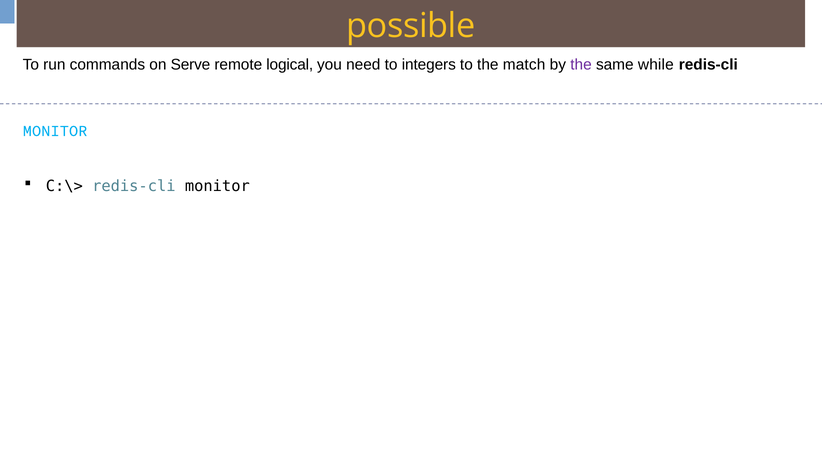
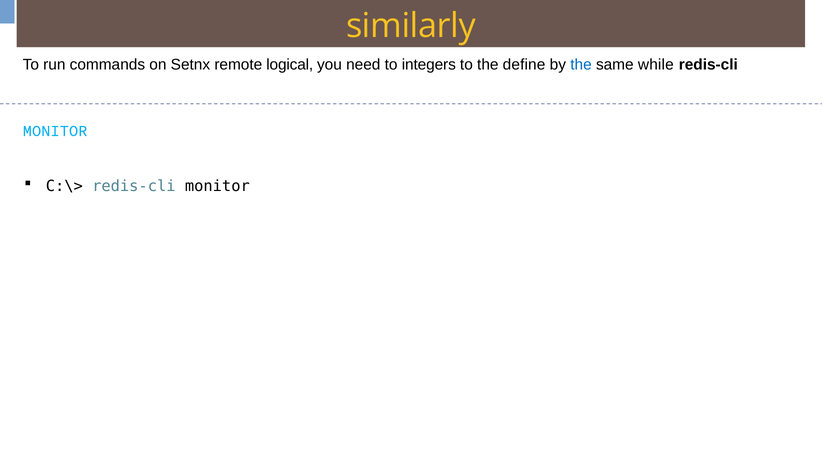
possible: possible -> similarly
Serve: Serve -> Setnx
match: match -> define
the at (581, 65) colour: purple -> blue
